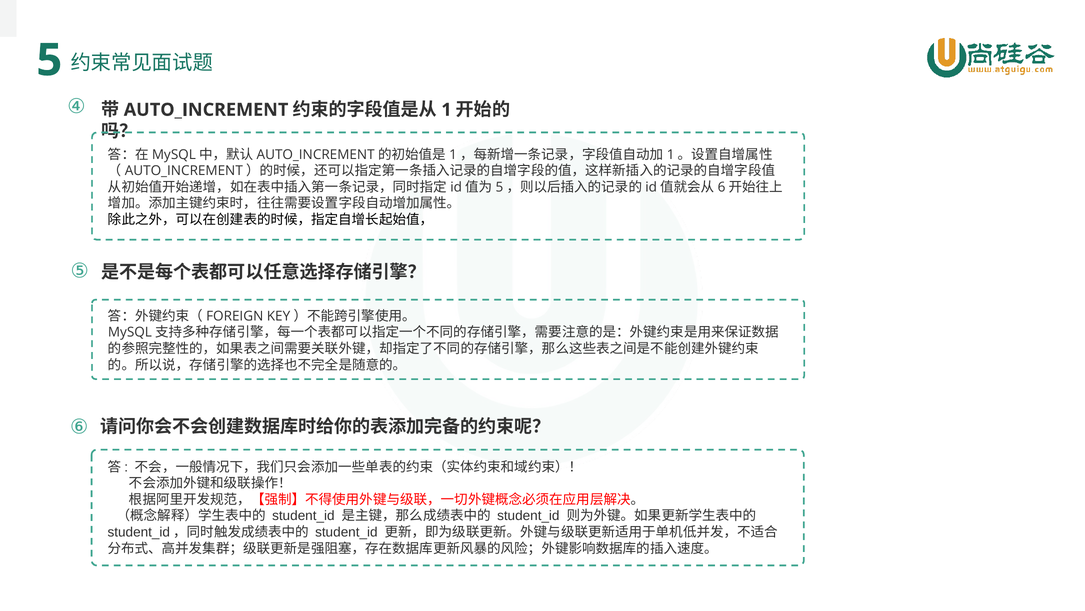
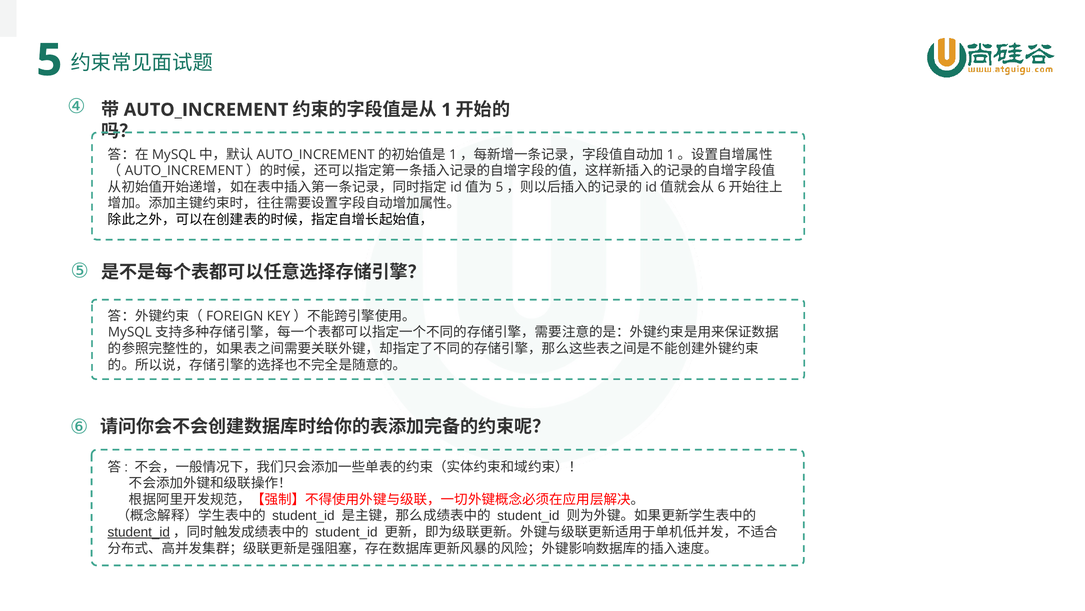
student_id at (139, 532) underline: none -> present
